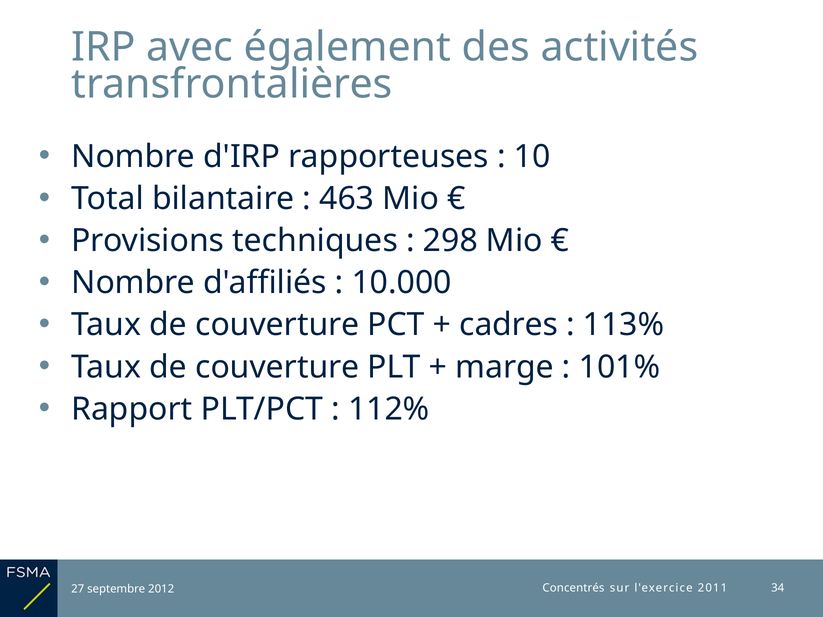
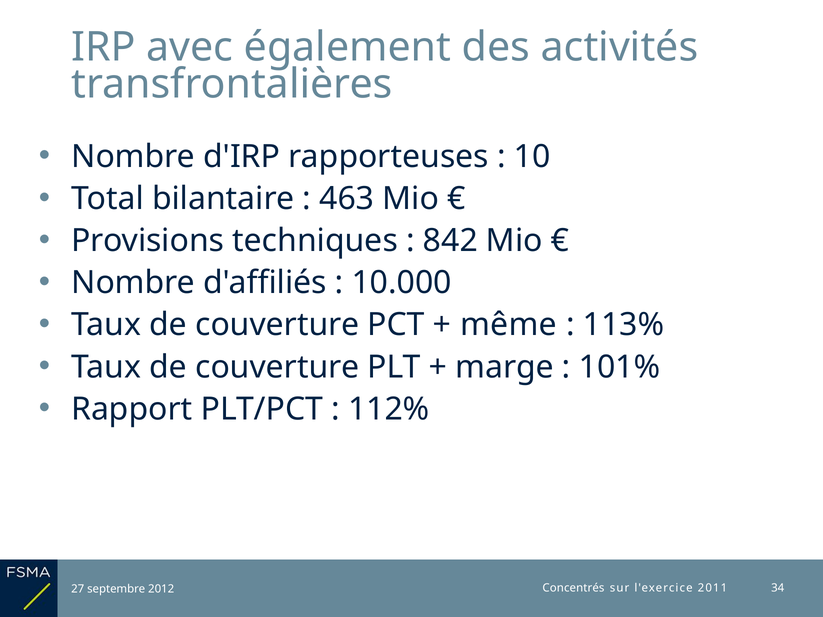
298: 298 -> 842
cadres: cadres -> même
